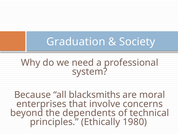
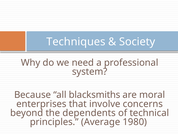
Graduation: Graduation -> Techniques
Ethically: Ethically -> Average
